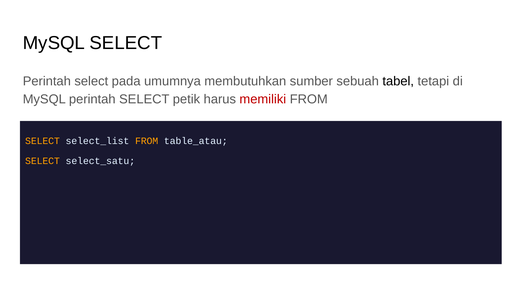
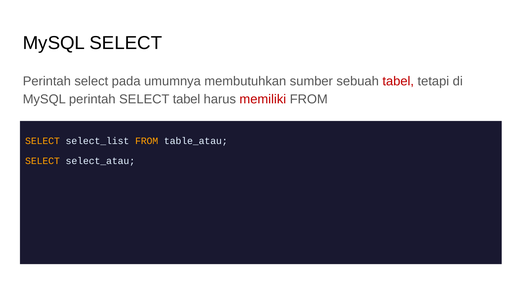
tabel at (398, 81) colour: black -> red
SELECT petik: petik -> tabel
select_satu: select_satu -> select_atau
